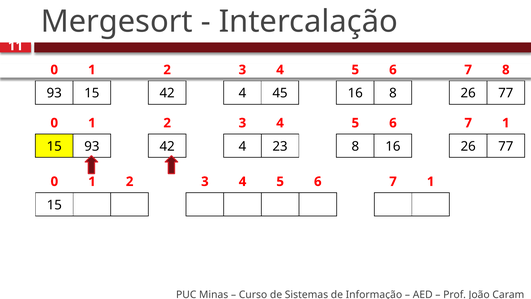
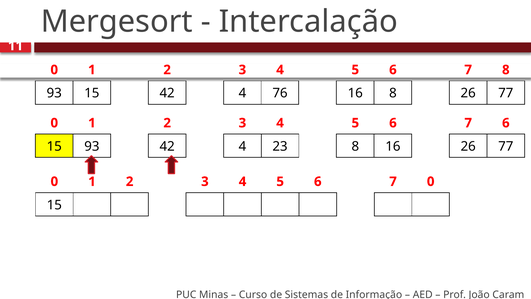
45: 45 -> 76
1 at (506, 123): 1 -> 6
1 at (431, 181): 1 -> 0
